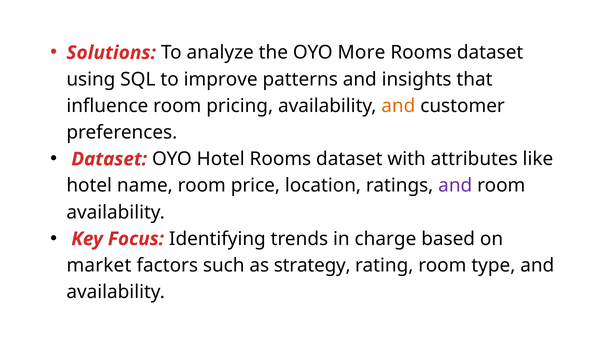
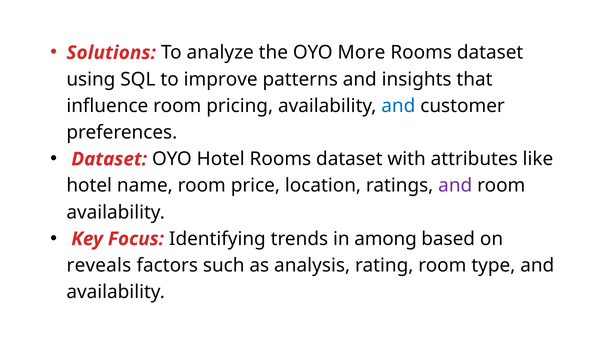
and at (398, 106) colour: orange -> blue
charge: charge -> among
market: market -> reveals
strategy: strategy -> analysis
